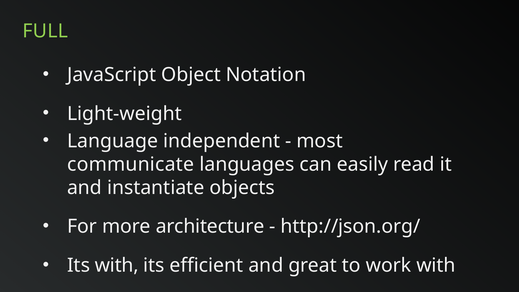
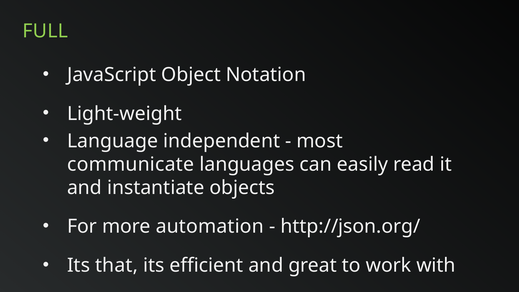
architecture: architecture -> automation
Its with: with -> that
